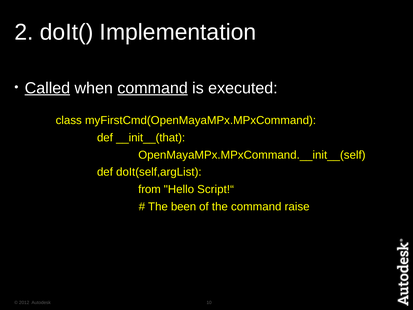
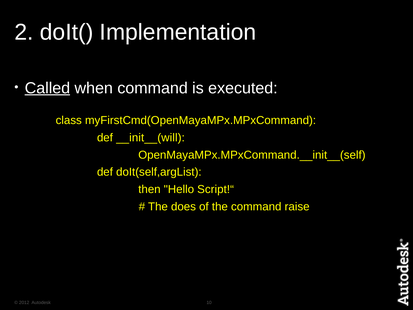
command at (153, 88) underline: present -> none
__init__(that: __init__(that -> __init__(will
from: from -> then
been: been -> does
